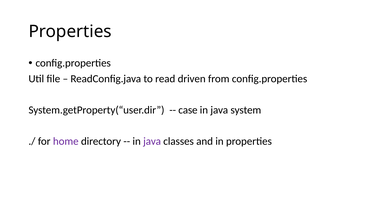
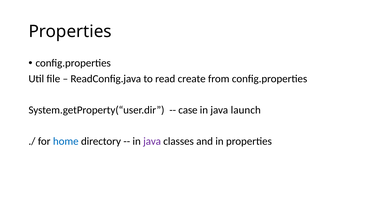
driven: driven -> create
system: system -> launch
home colour: purple -> blue
